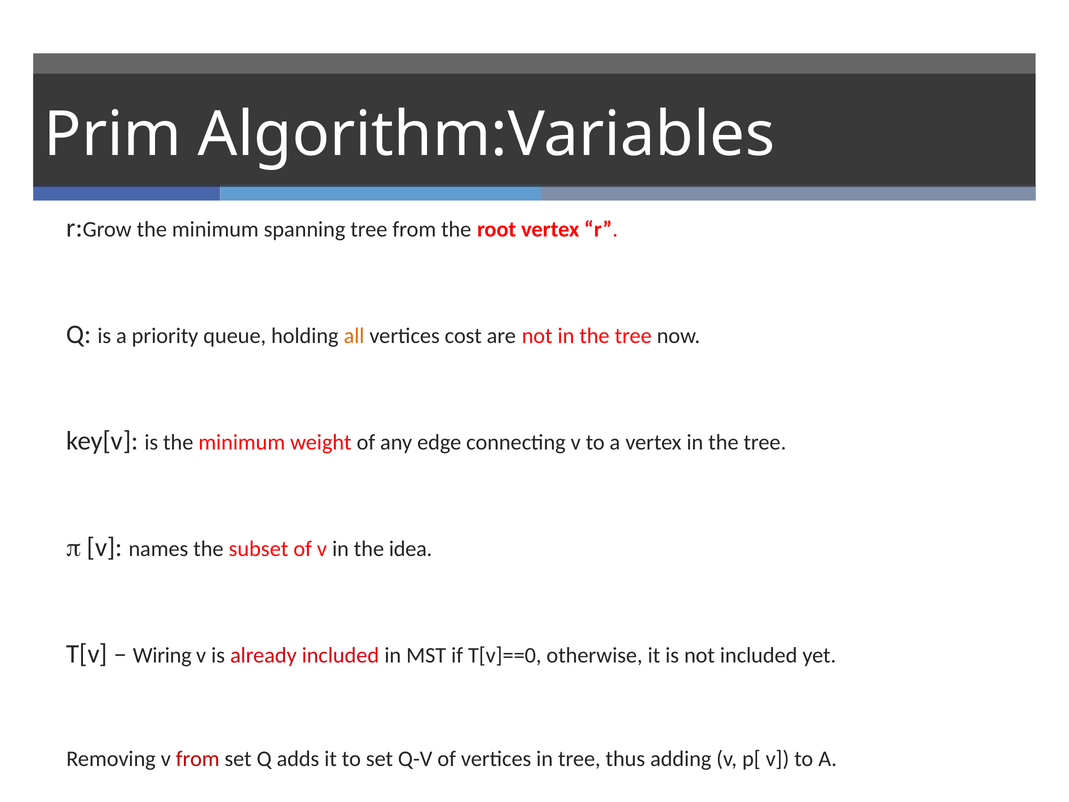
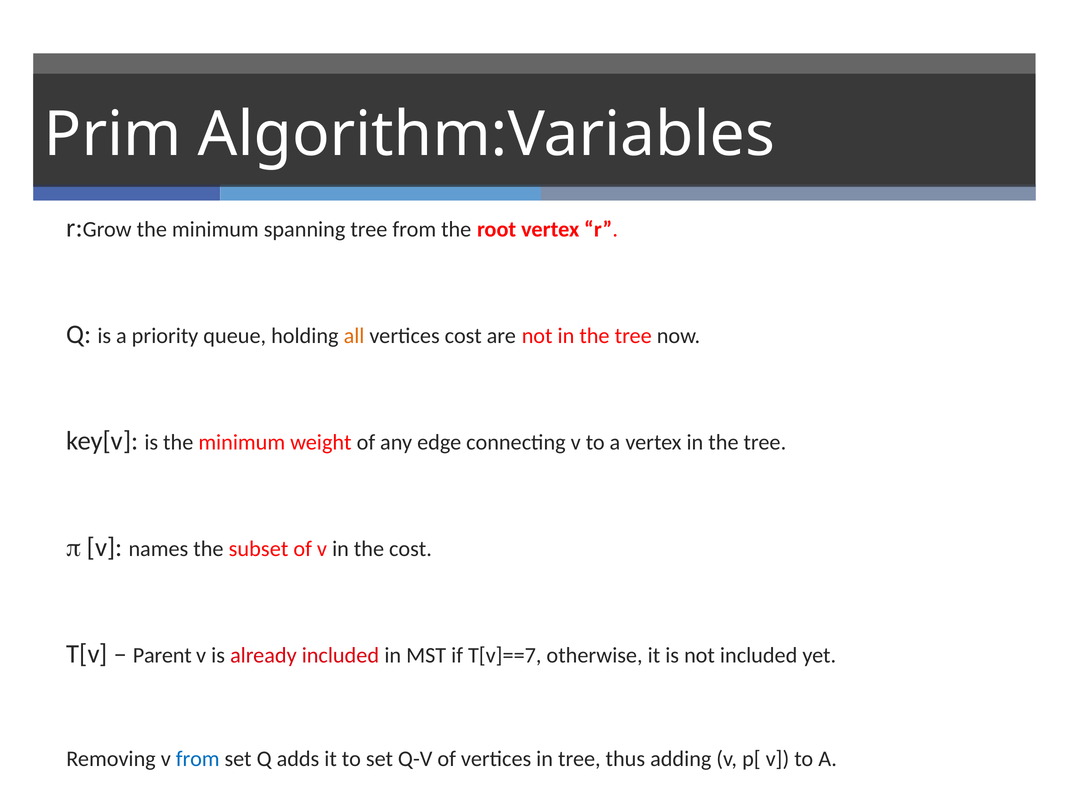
the idea: idea -> cost
Wiring: Wiring -> Parent
T[v]==0: T[v]==0 -> T[v]==7
from at (198, 758) colour: red -> blue
